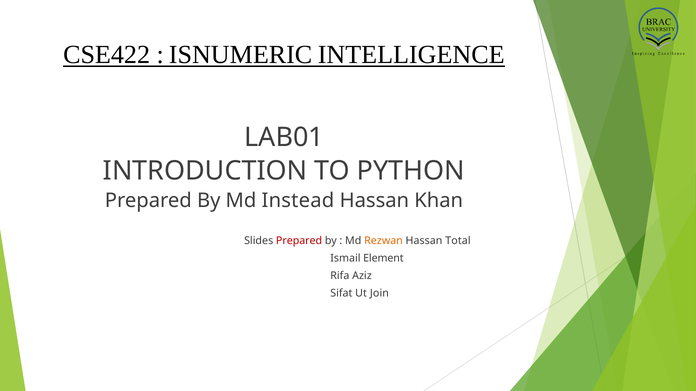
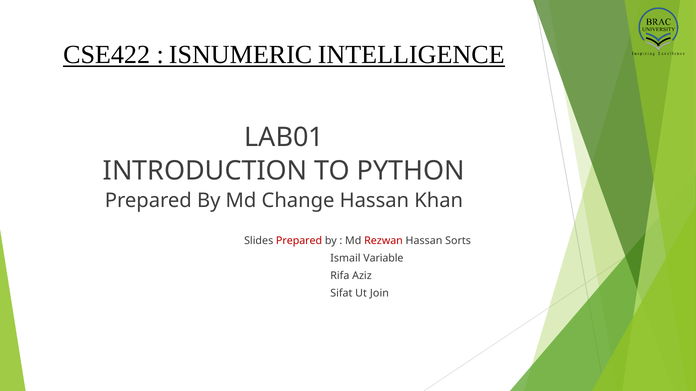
Instead: Instead -> Change
Rezwan colour: orange -> red
Total: Total -> Sorts
Element: Element -> Variable
